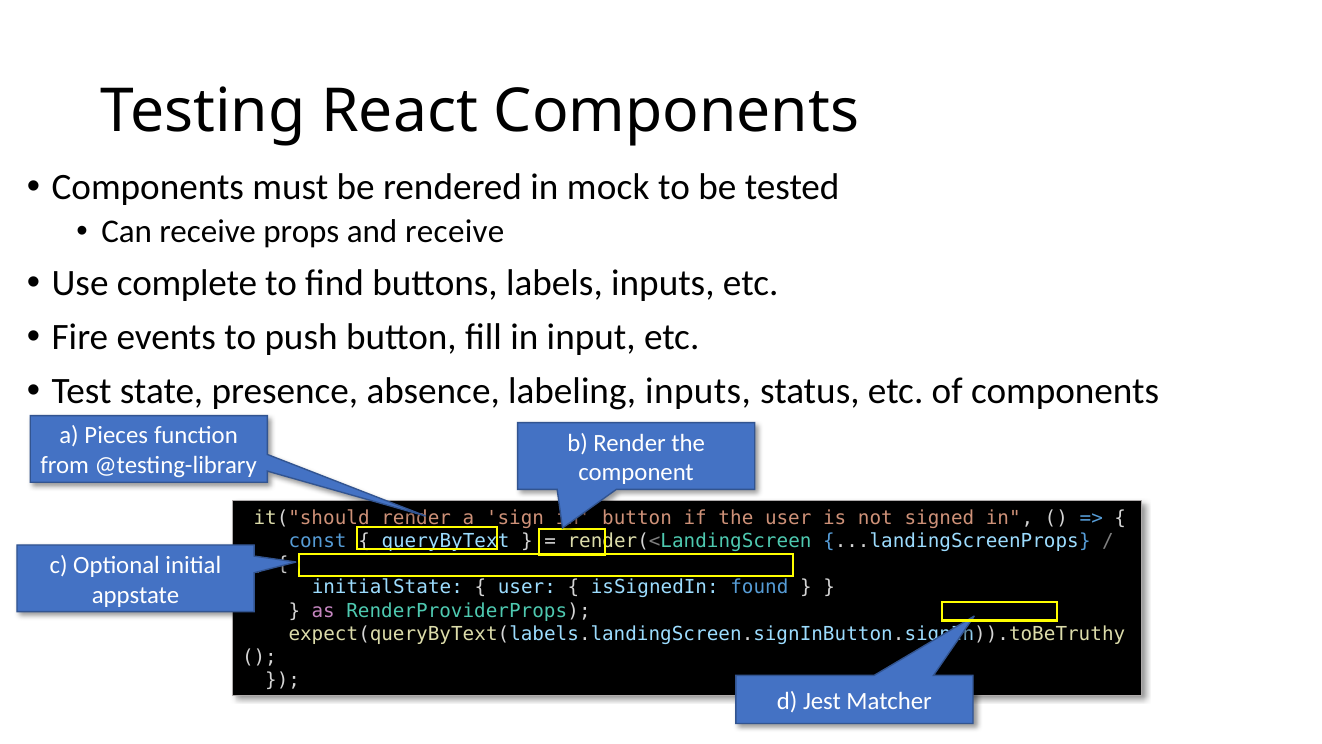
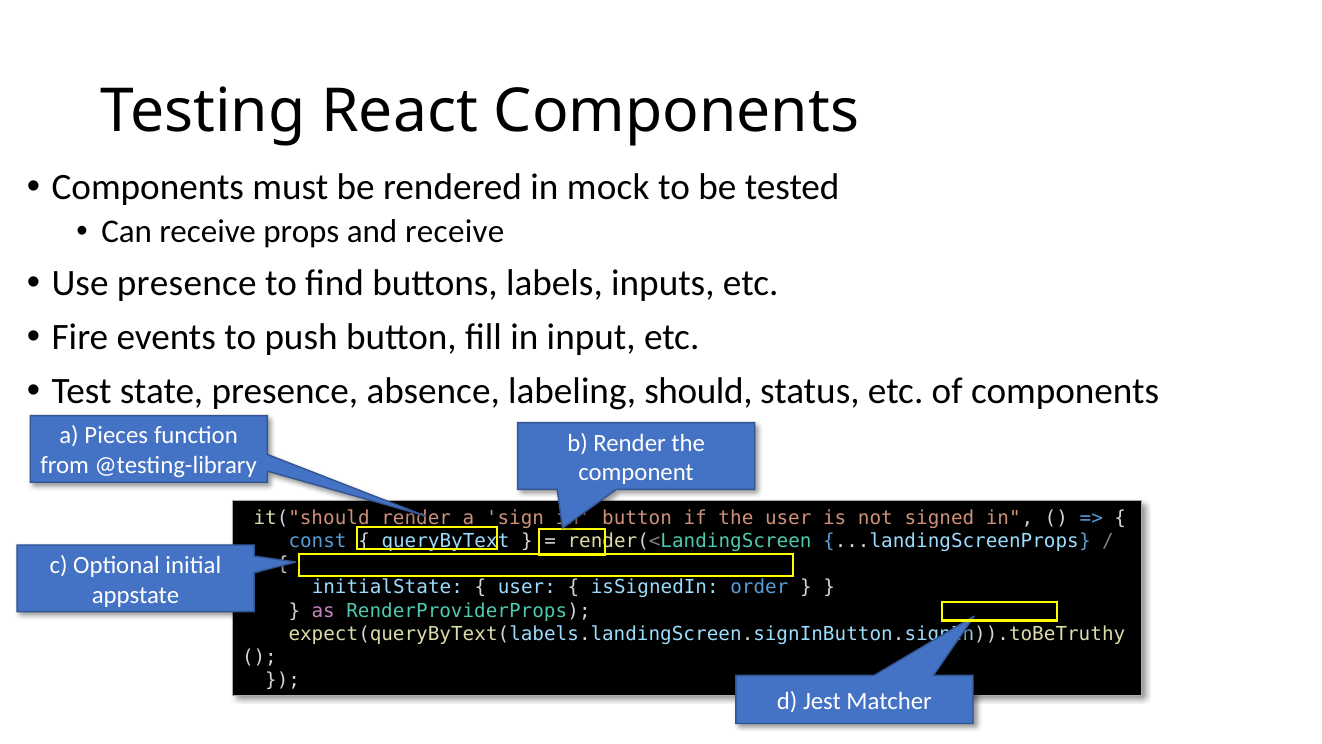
Use complete: complete -> presence
labeling inputs: inputs -> should
found: found -> order
